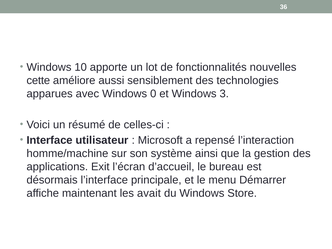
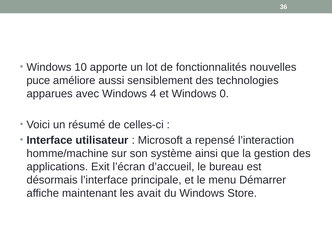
cette: cette -> puce
0: 0 -> 4
3: 3 -> 0
